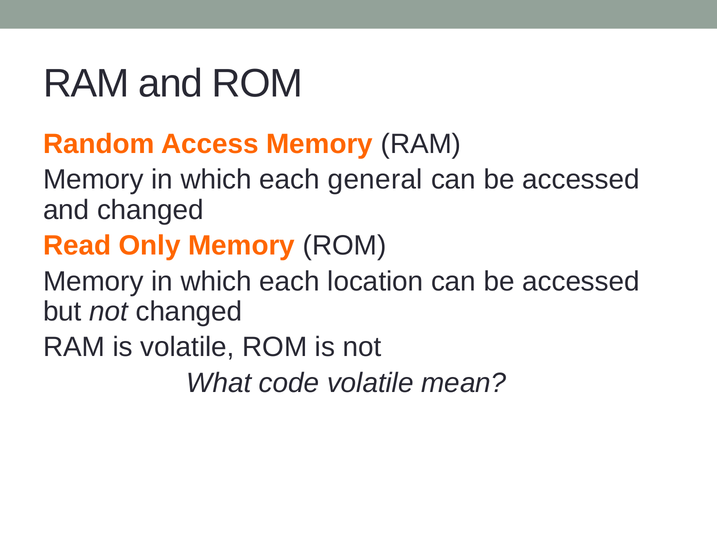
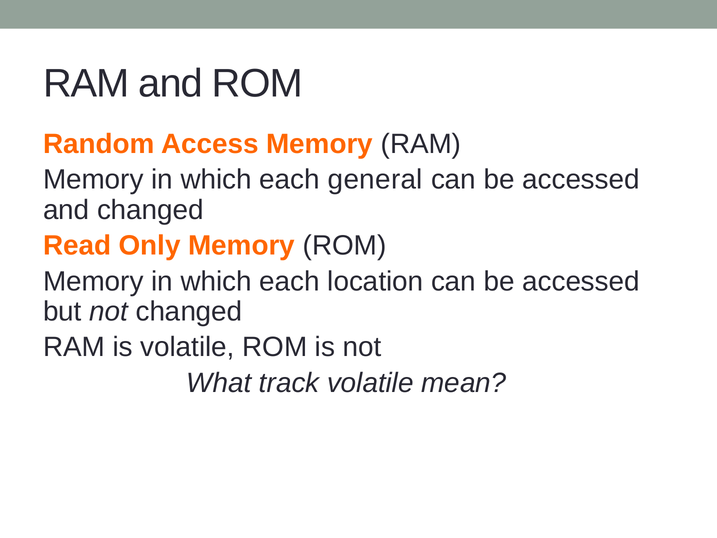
code: code -> track
